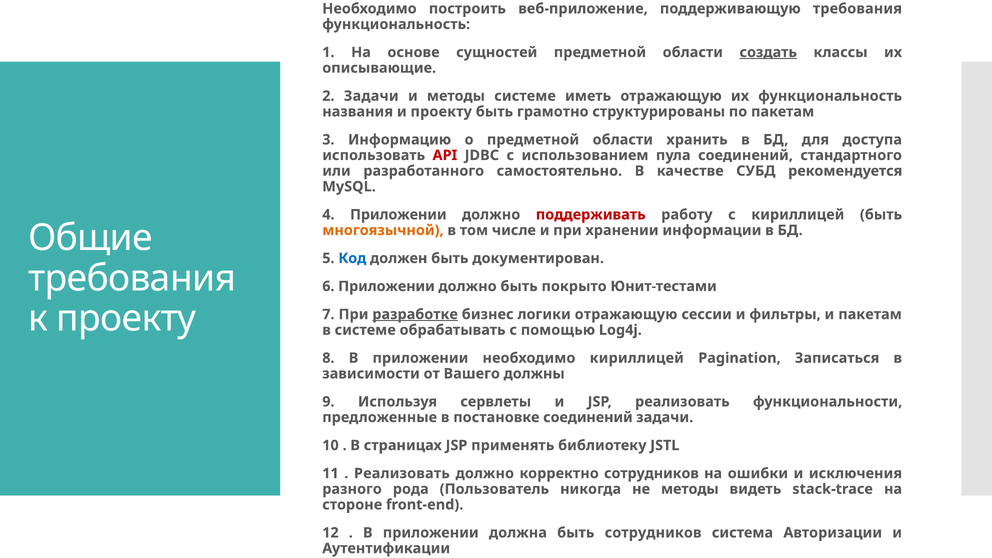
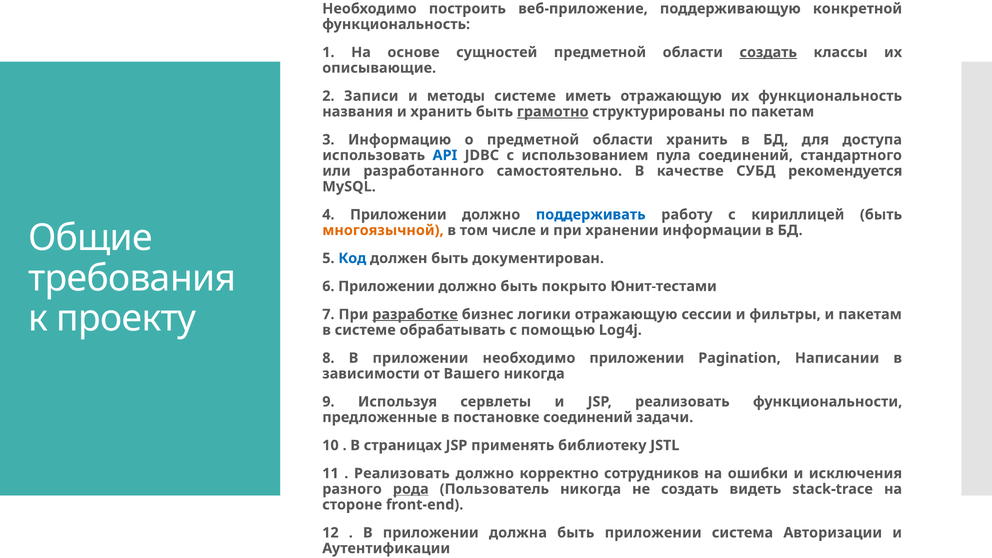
поддерживающую требования: требования -> конкретной
2 Задачи: Задачи -> Записи
и проекту: проекту -> хранить
грамотно underline: none -> present
API colour: red -> blue
поддерживать colour: red -> blue
необходимо кириллицей: кириллицей -> приложении
Записаться: Записаться -> Написании
Вашего должны: должны -> никогда
рода underline: none -> present
не методы: методы -> создать
быть сотрудников: сотрудников -> приложении
